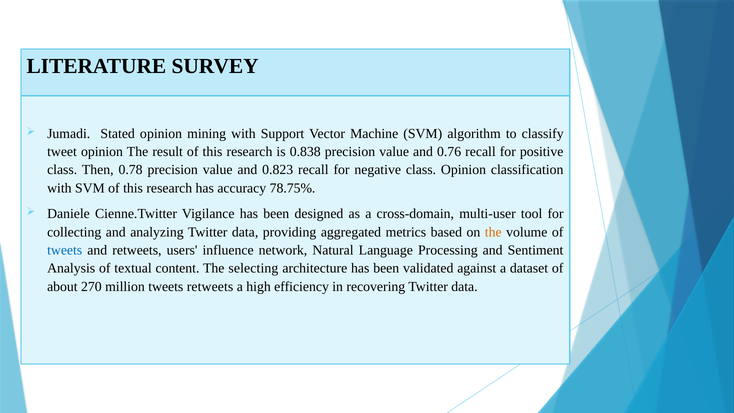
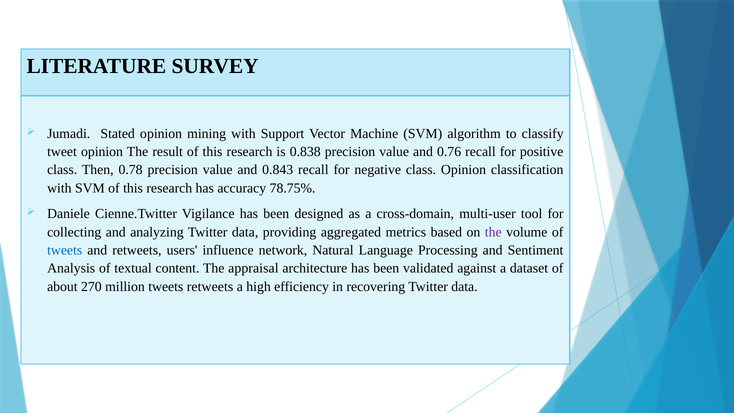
0.823: 0.823 -> 0.843
the at (493, 232) colour: orange -> purple
selecting: selecting -> appraisal
